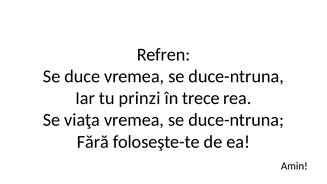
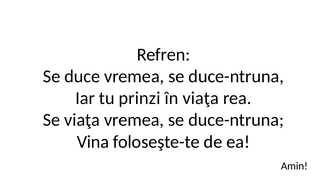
în trece: trece -> viaţa
Fără: Fără -> Vina
